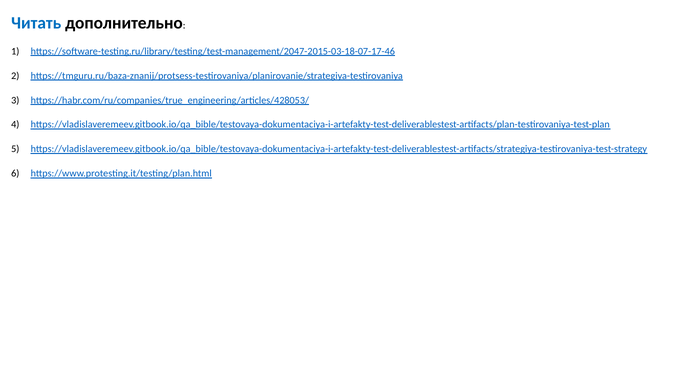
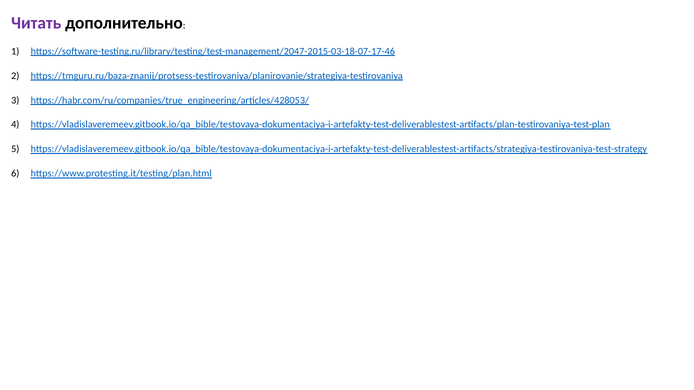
Читать colour: blue -> purple
